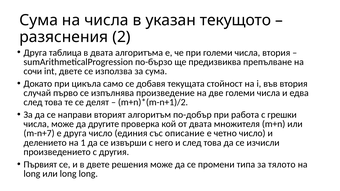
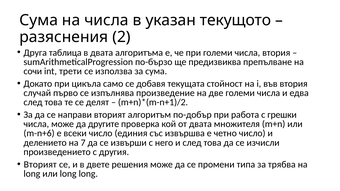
int двете: двете -> трети
m-n+7: m-n+7 -> m-n+6
е друга: друга -> всеки
описание: описание -> извършва
1: 1 -> 7
Първият at (40, 165): Първият -> Вторият
тялото: тялото -> трябва
